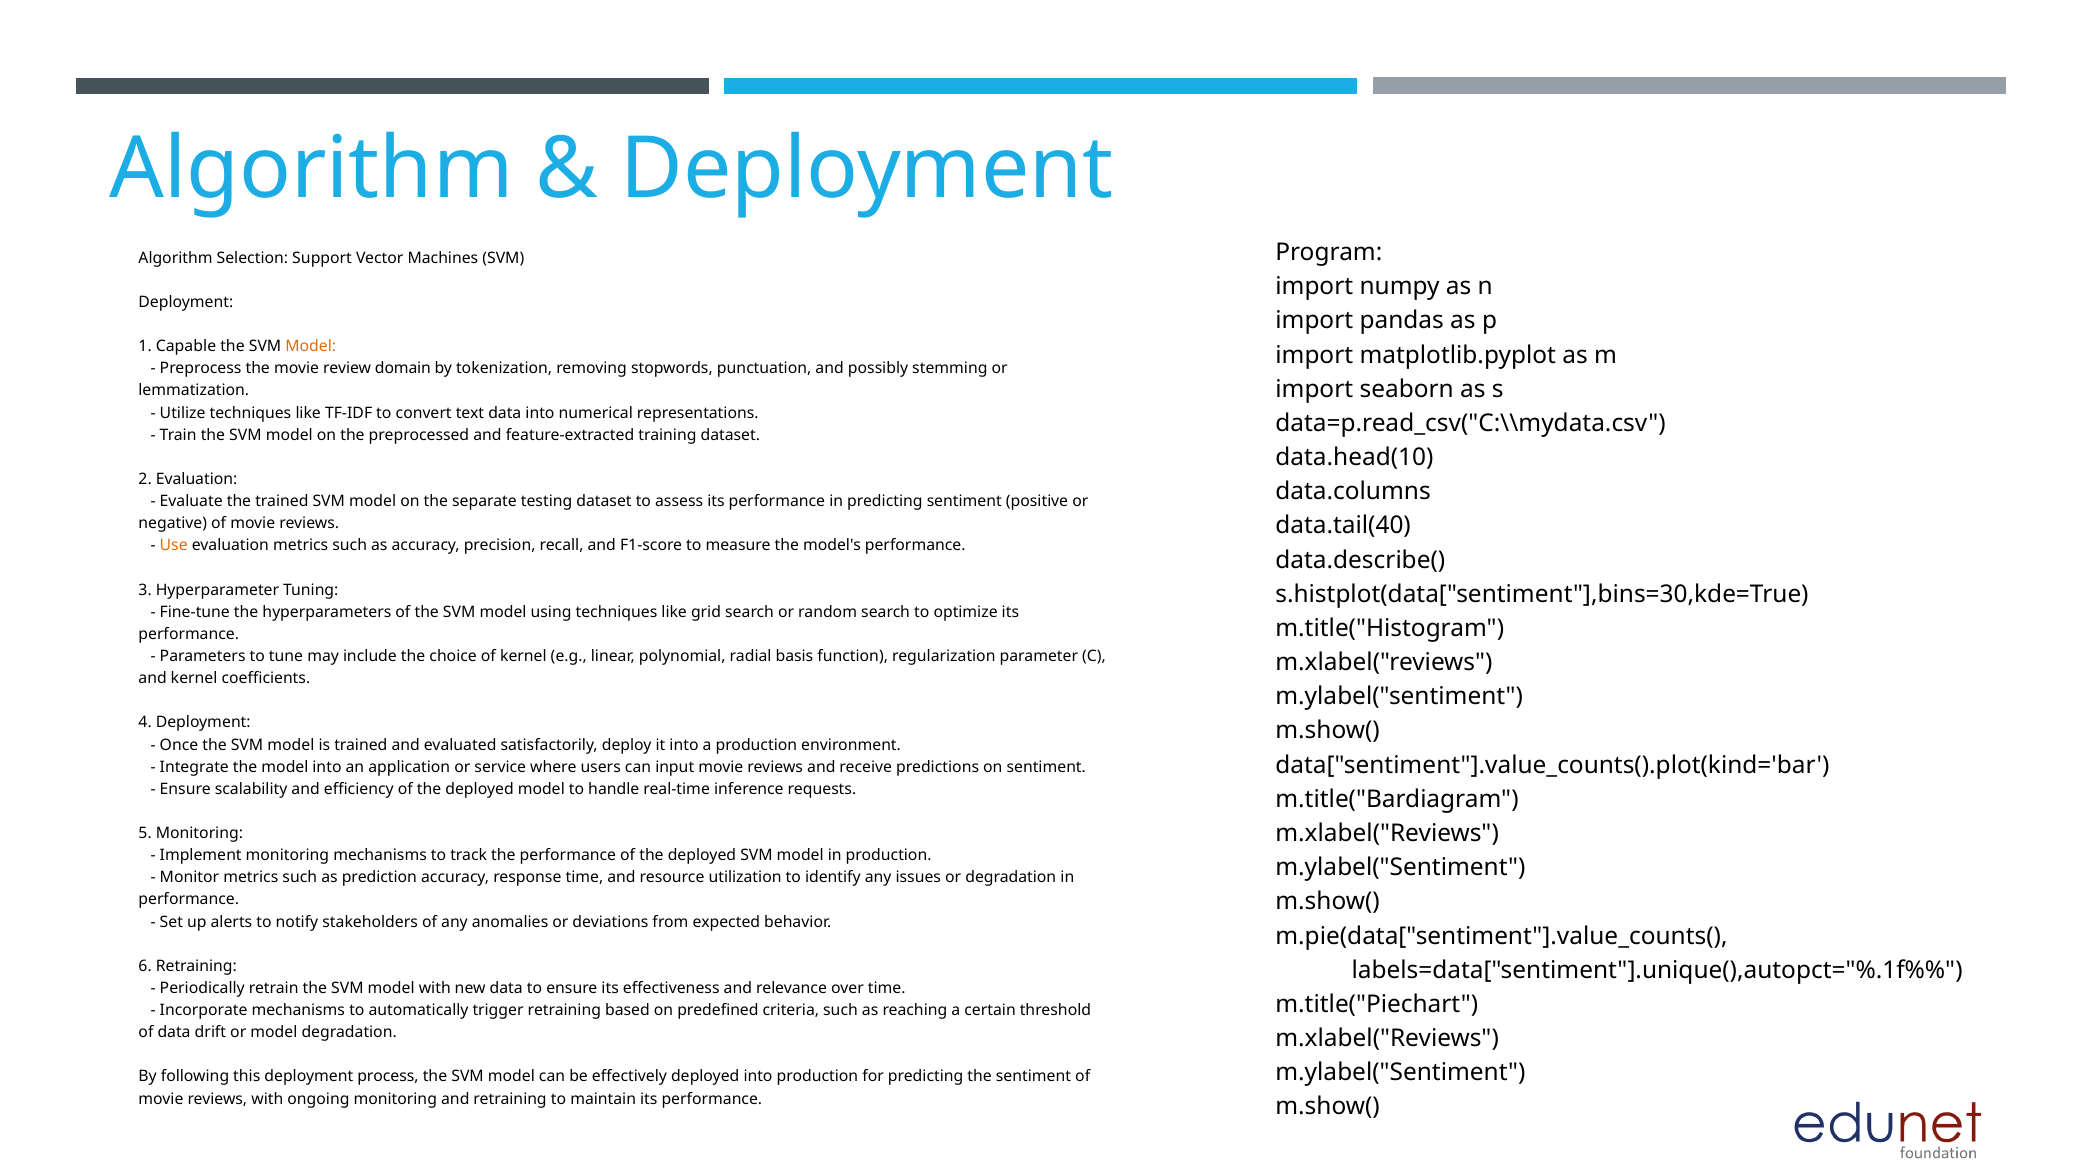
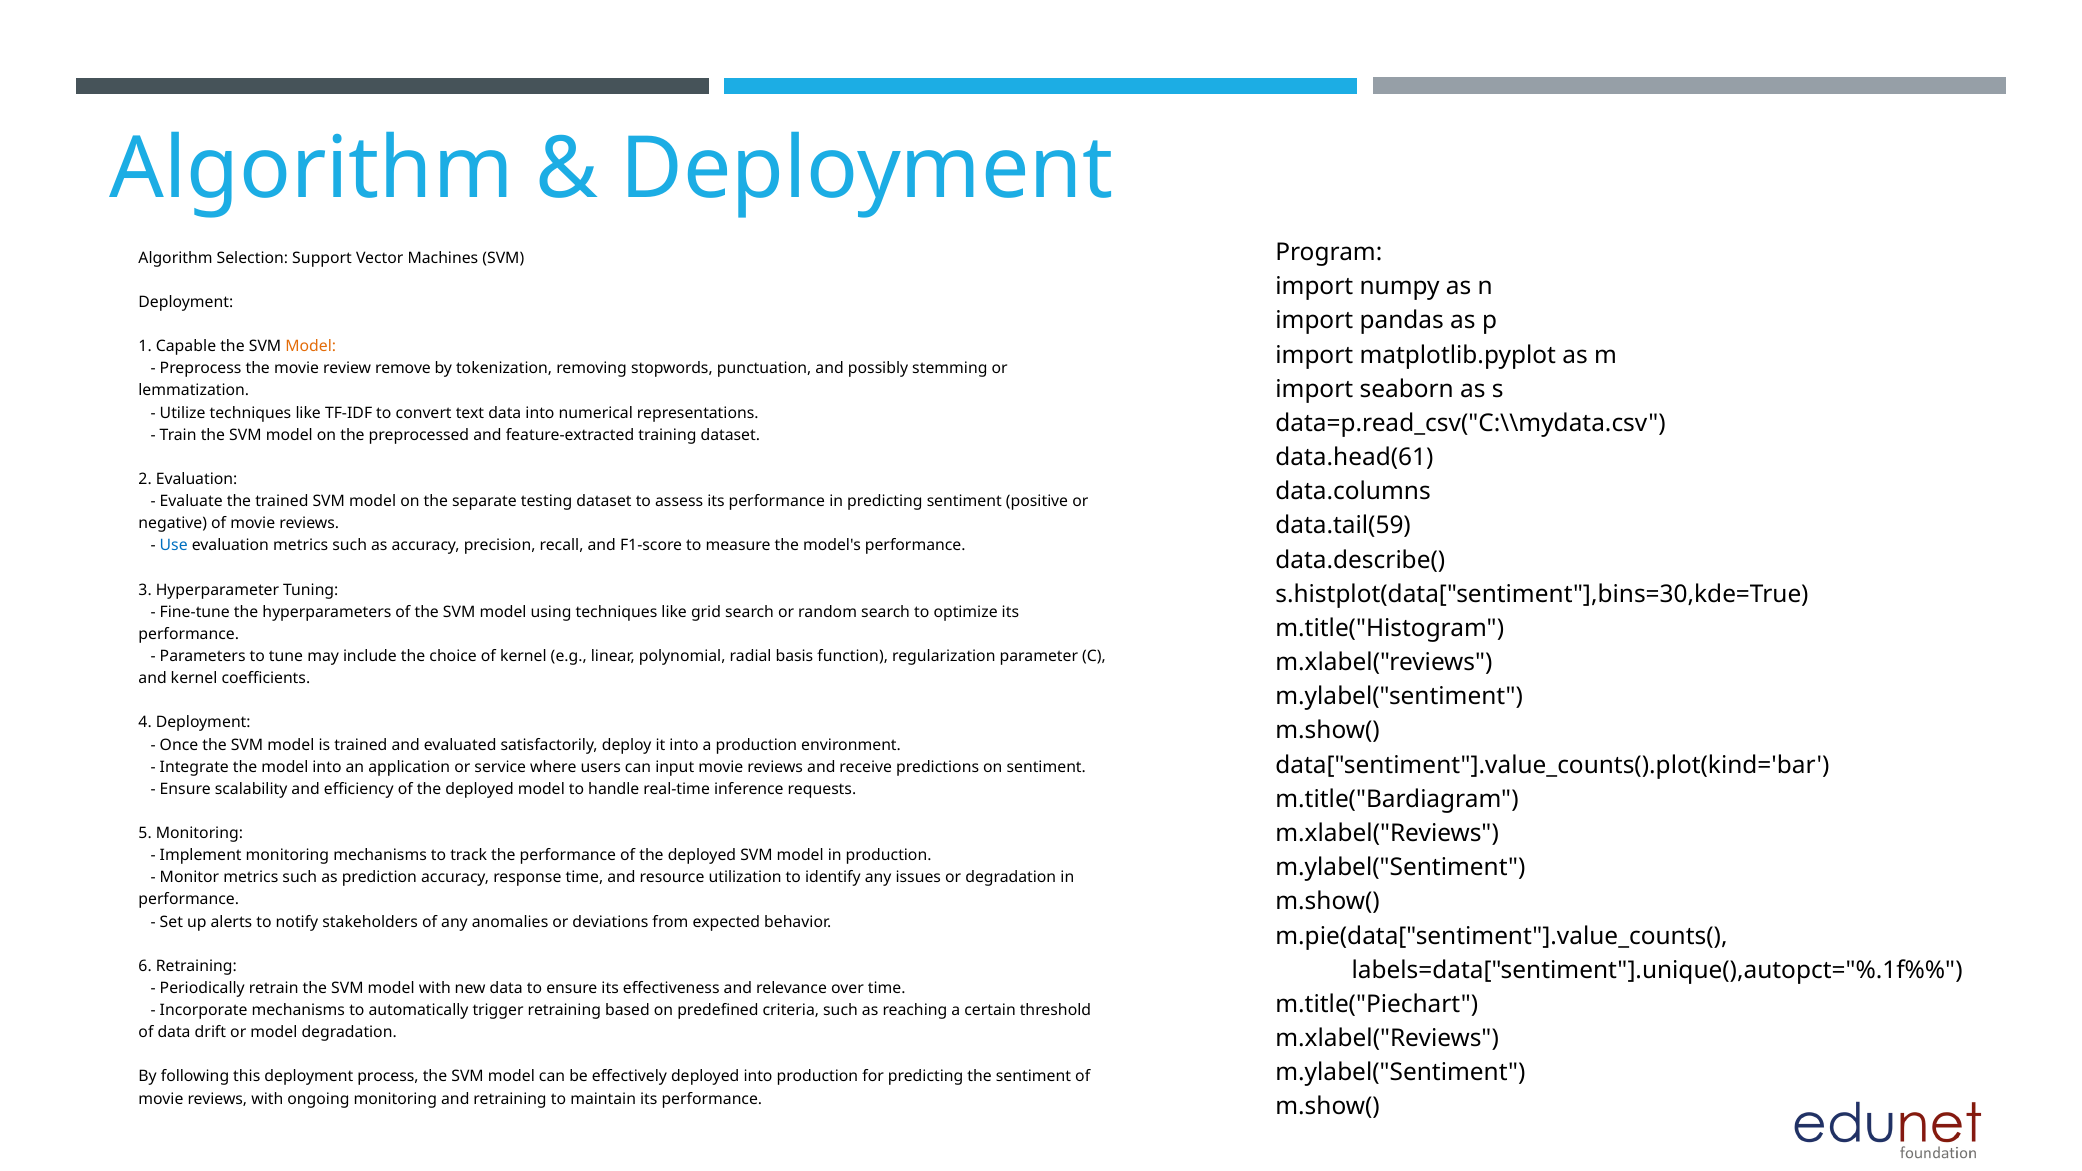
domain: domain -> remove
data.head(10: data.head(10 -> data.head(61
data.tail(40: data.tail(40 -> data.tail(59
Use colour: orange -> blue
